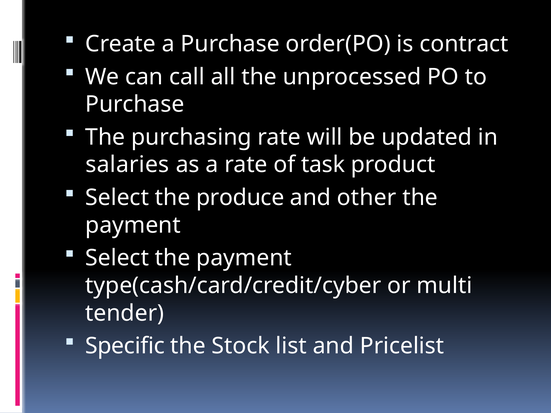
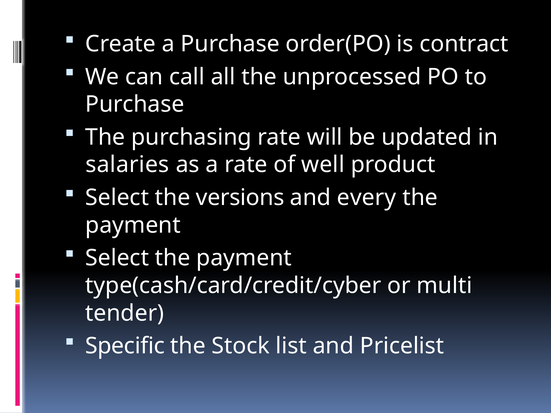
task: task -> well
produce: produce -> versions
other: other -> every
